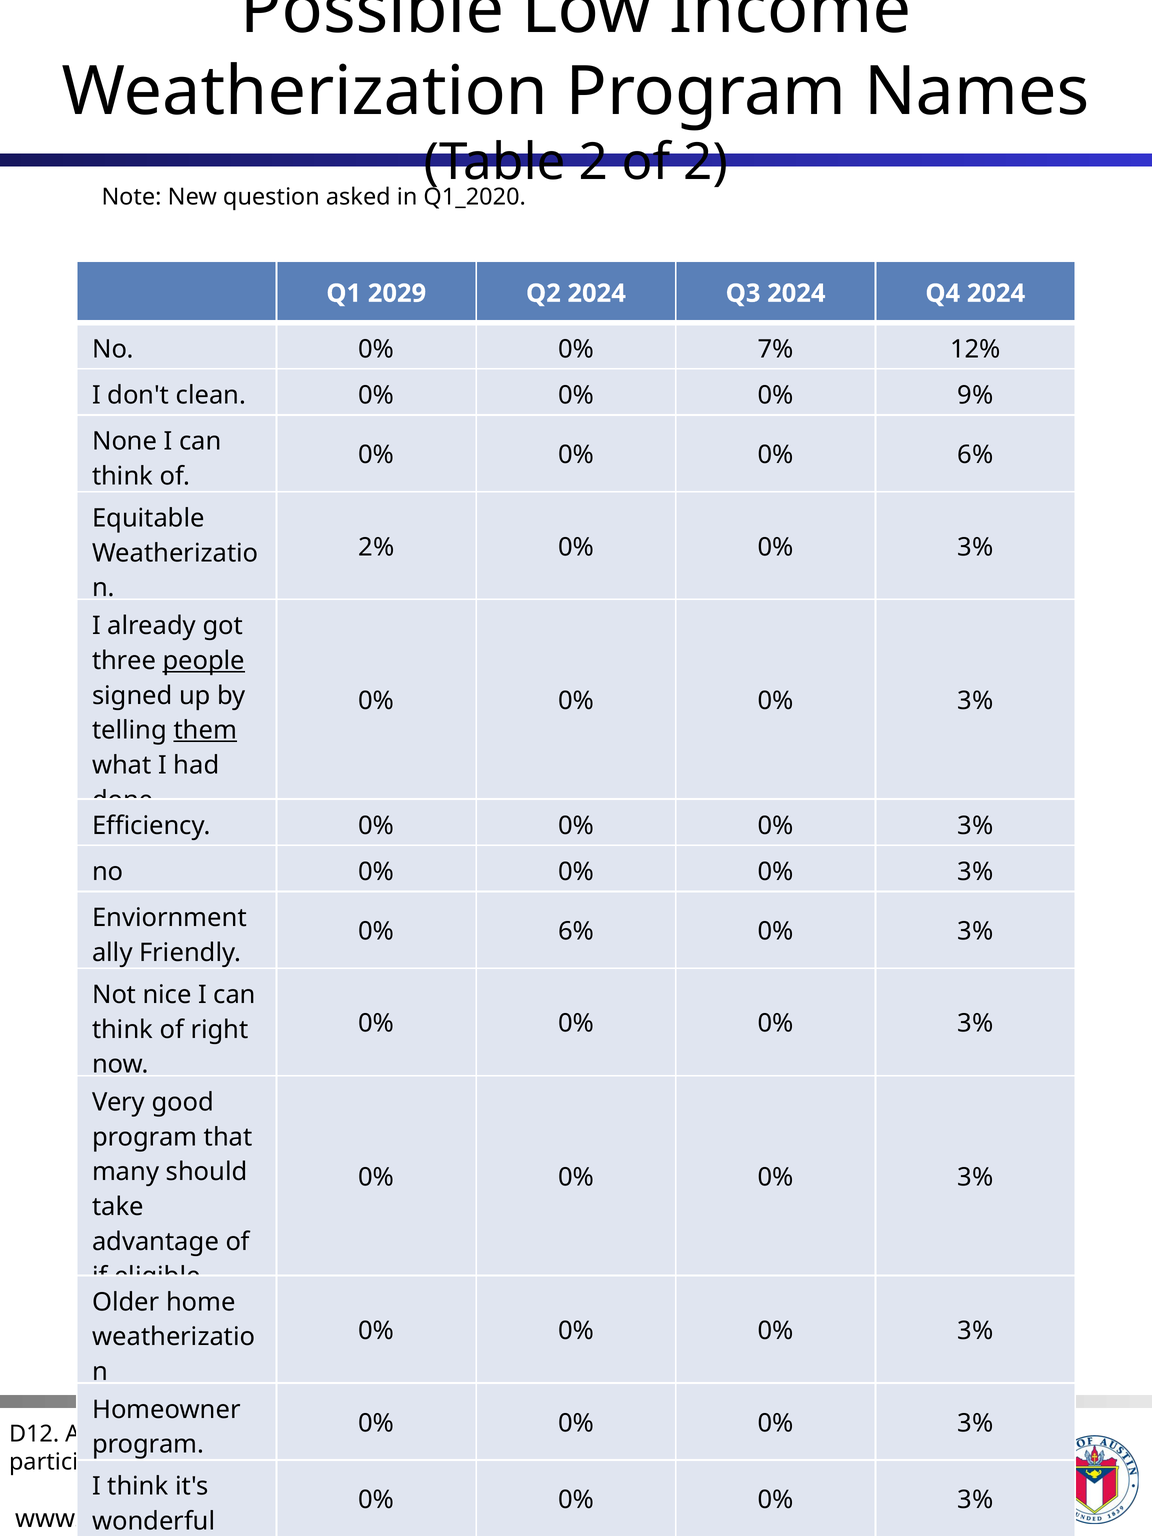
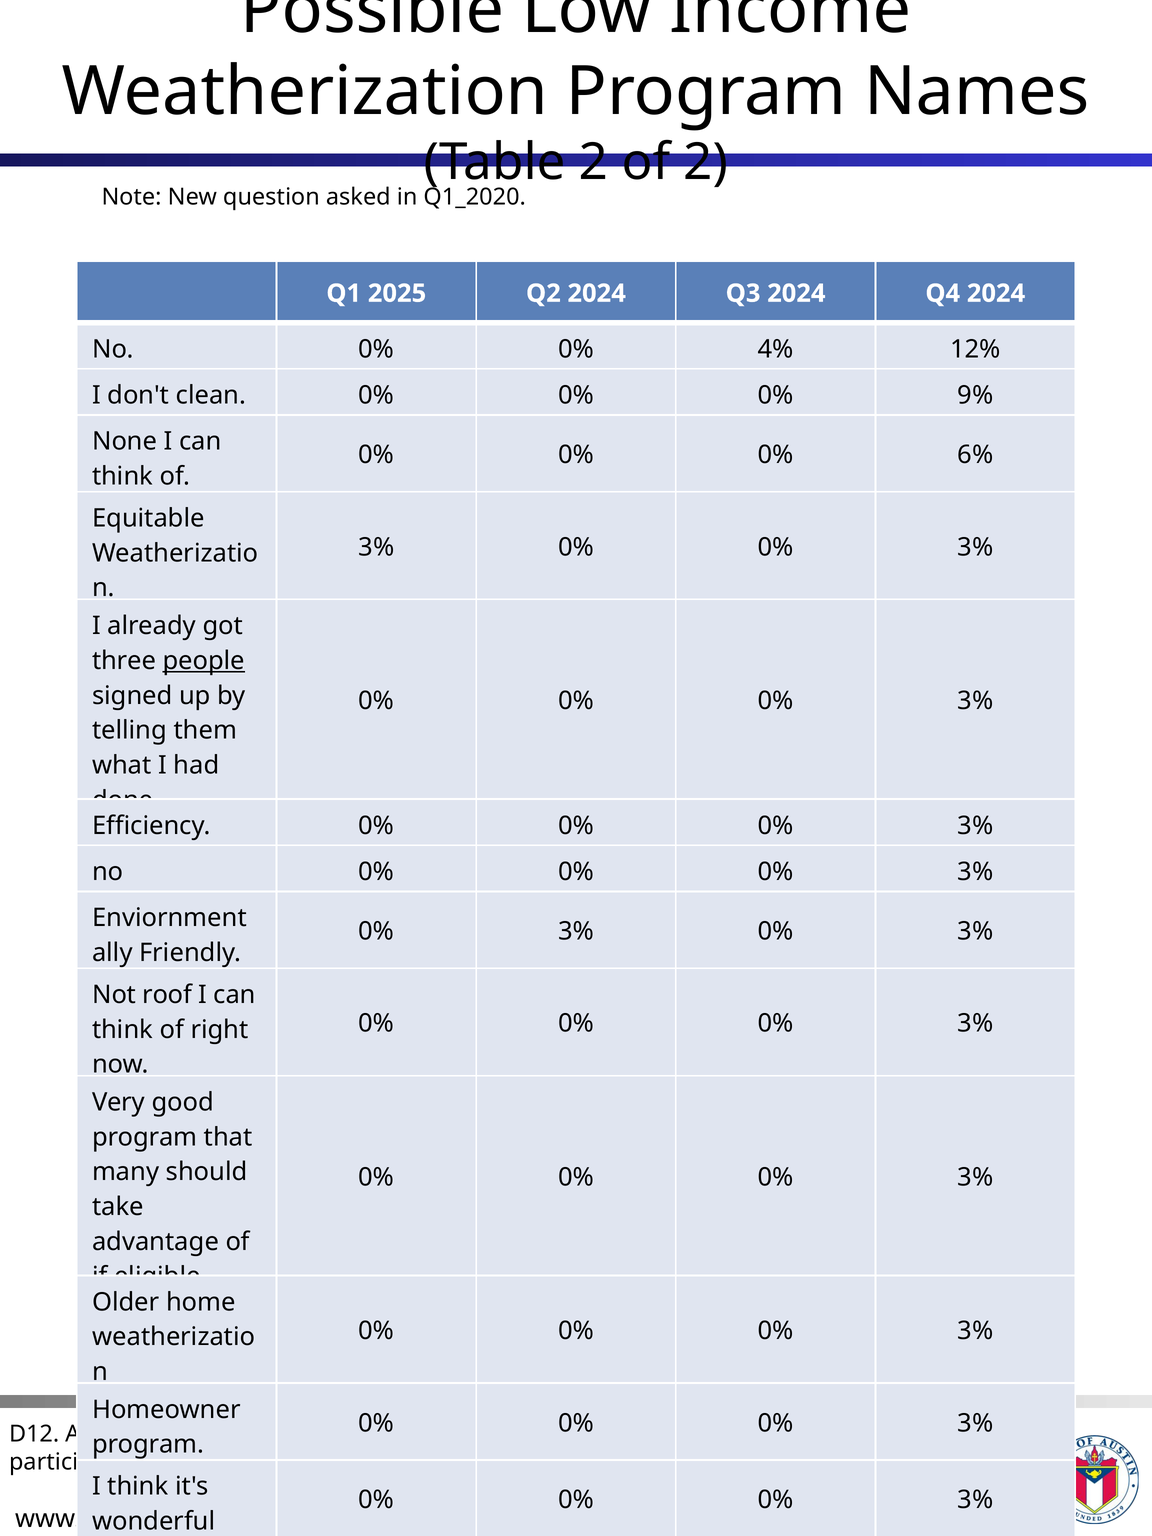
2029: 2029 -> 2025
7%: 7% -> 4%
2% at (376, 547): 2% -> 3%
them underline: present -> none
6% at (576, 931): 6% -> 3%
nice: nice -> roof
